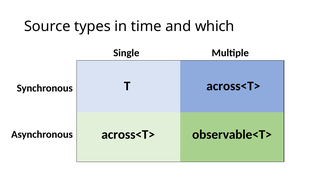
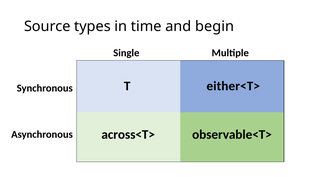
which: which -> begin
across<T> at (233, 86): across<T> -> either<T>
